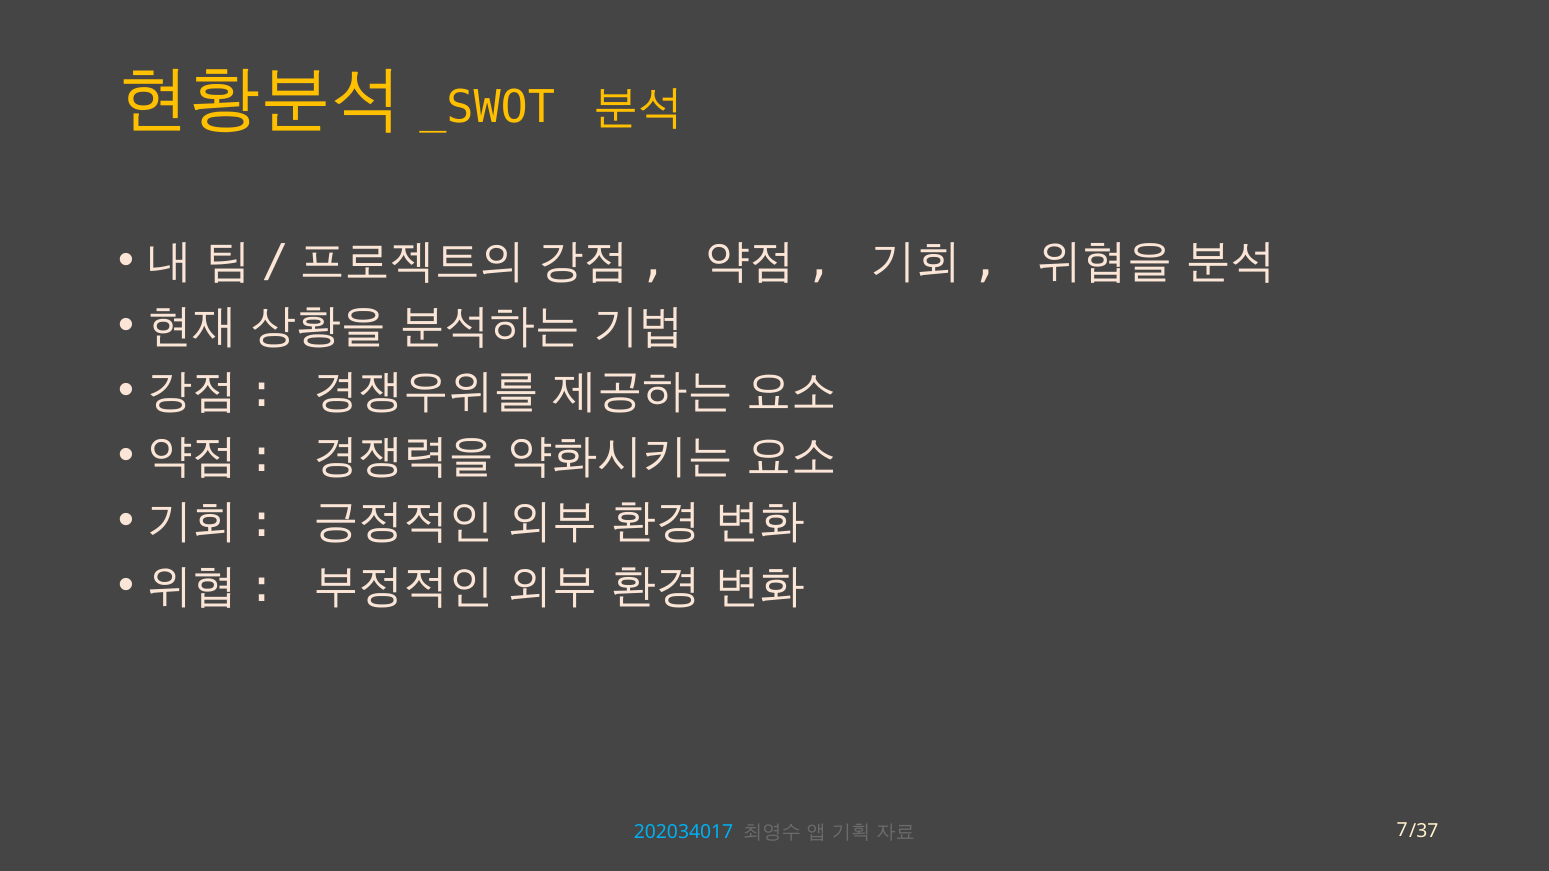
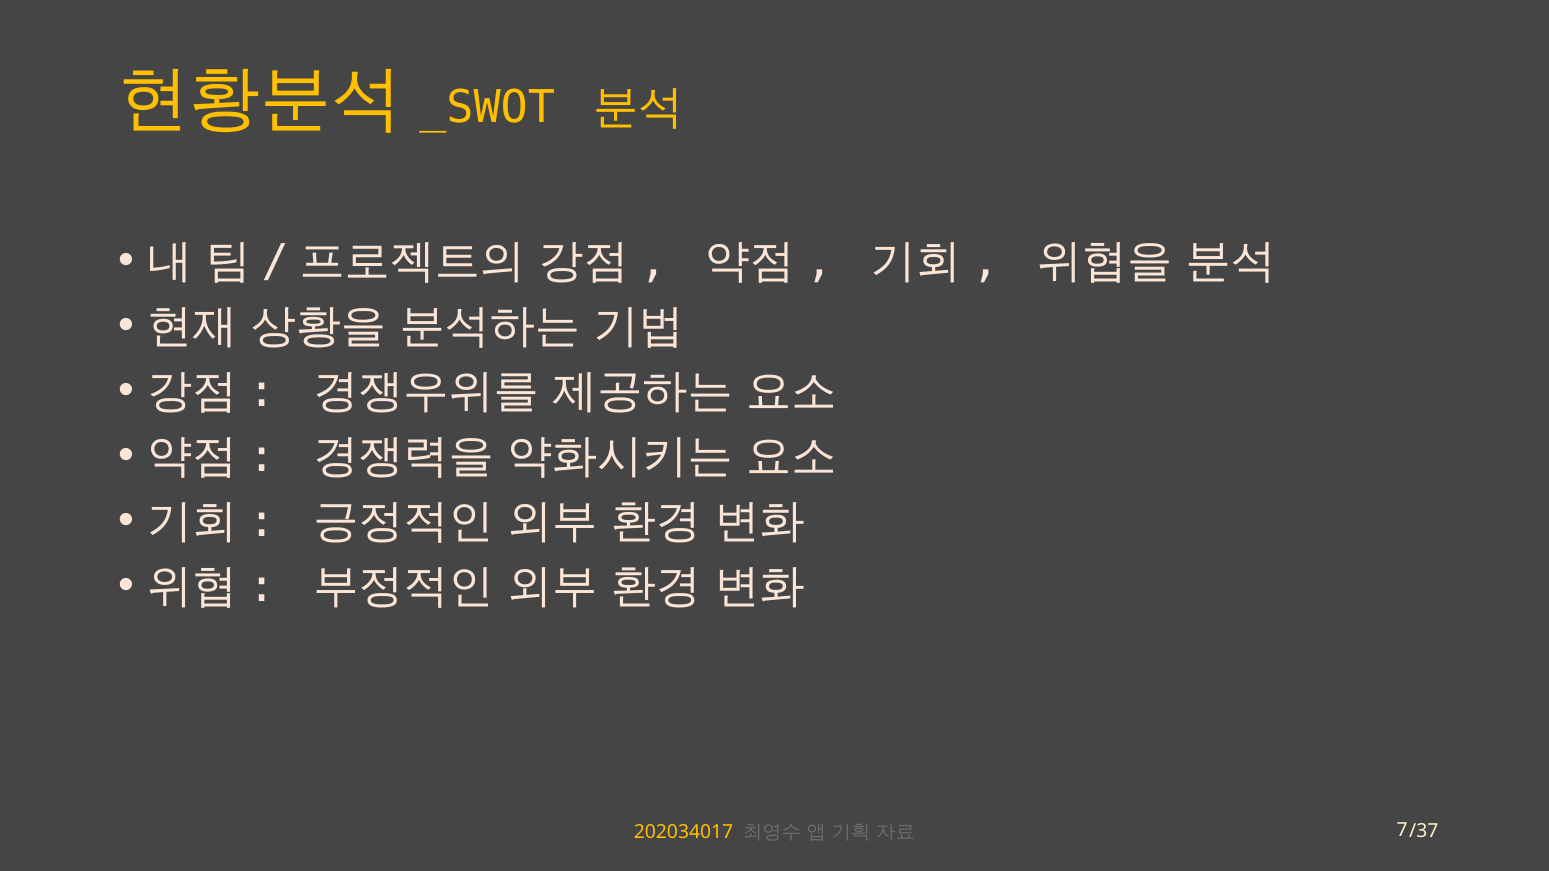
202034017 colour: light blue -> yellow
